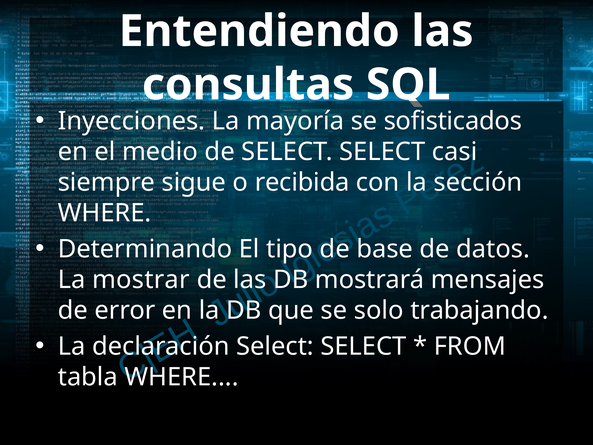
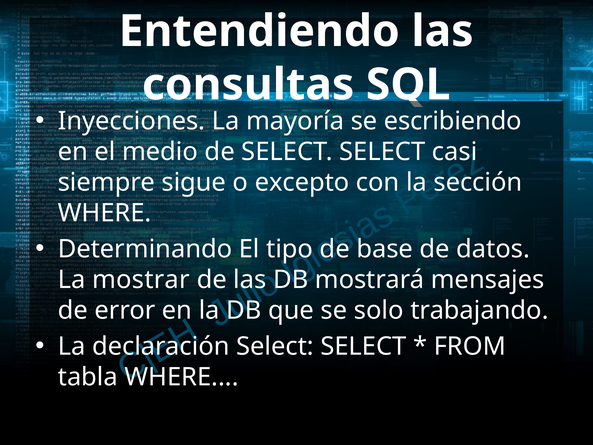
sofisticados: sofisticados -> escribiendo
recibida: recibida -> excepto
